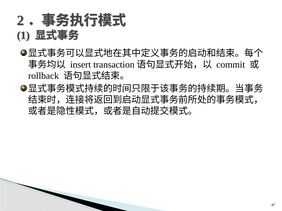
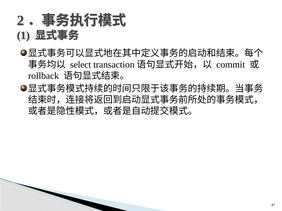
insert: insert -> select
